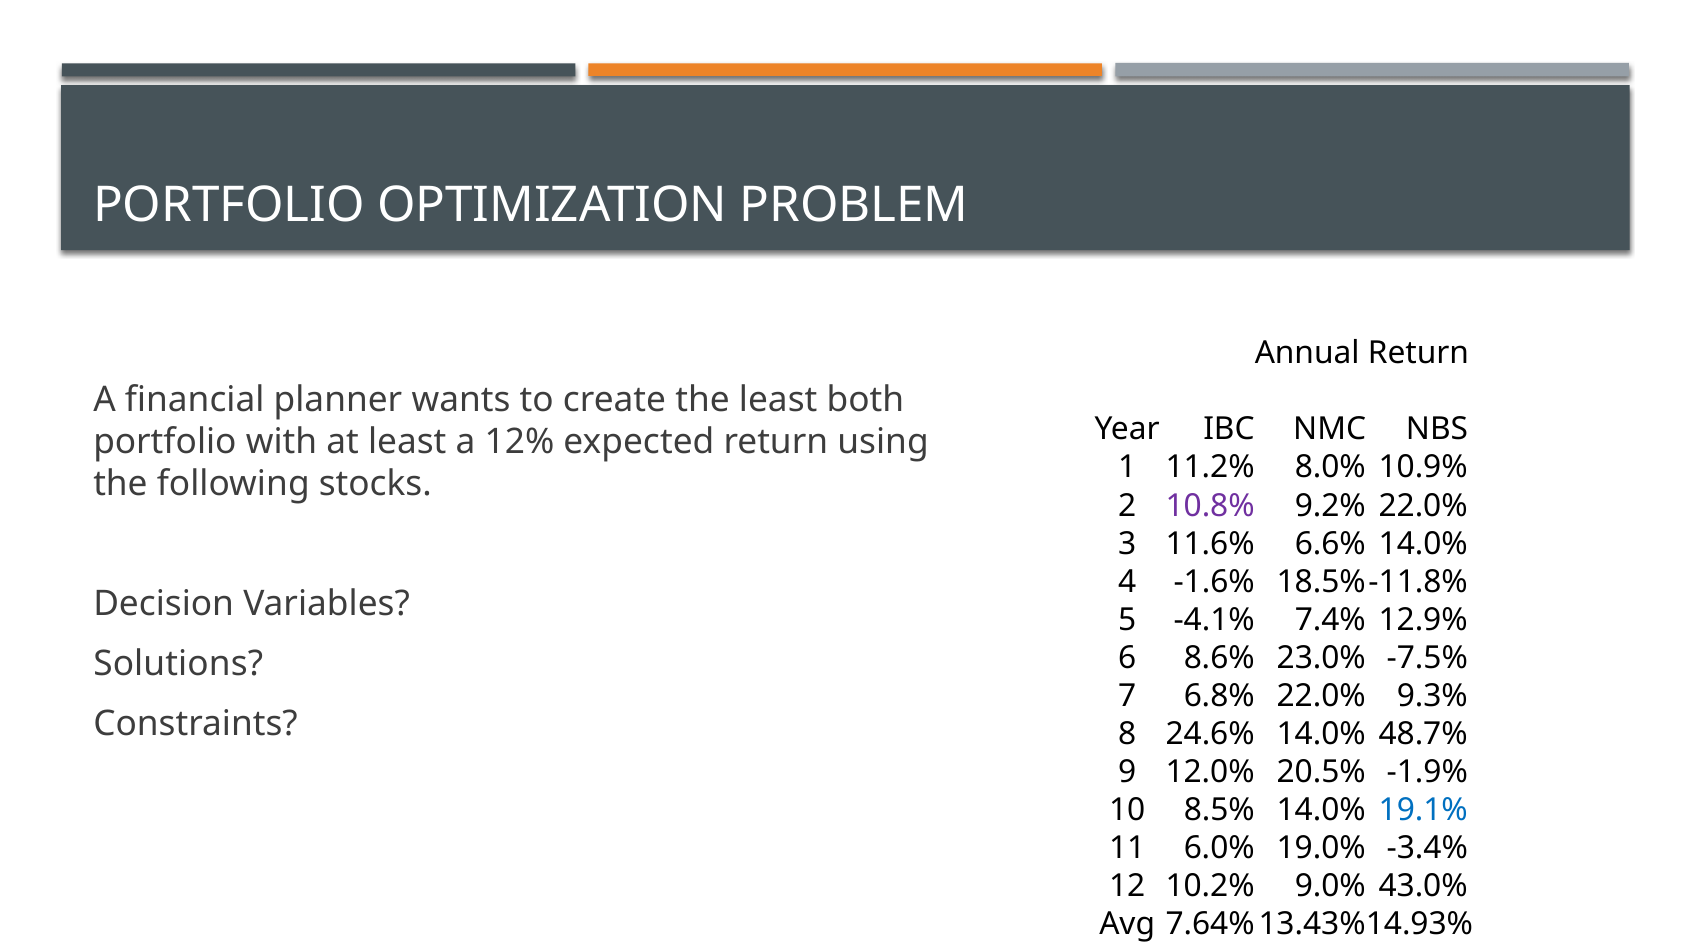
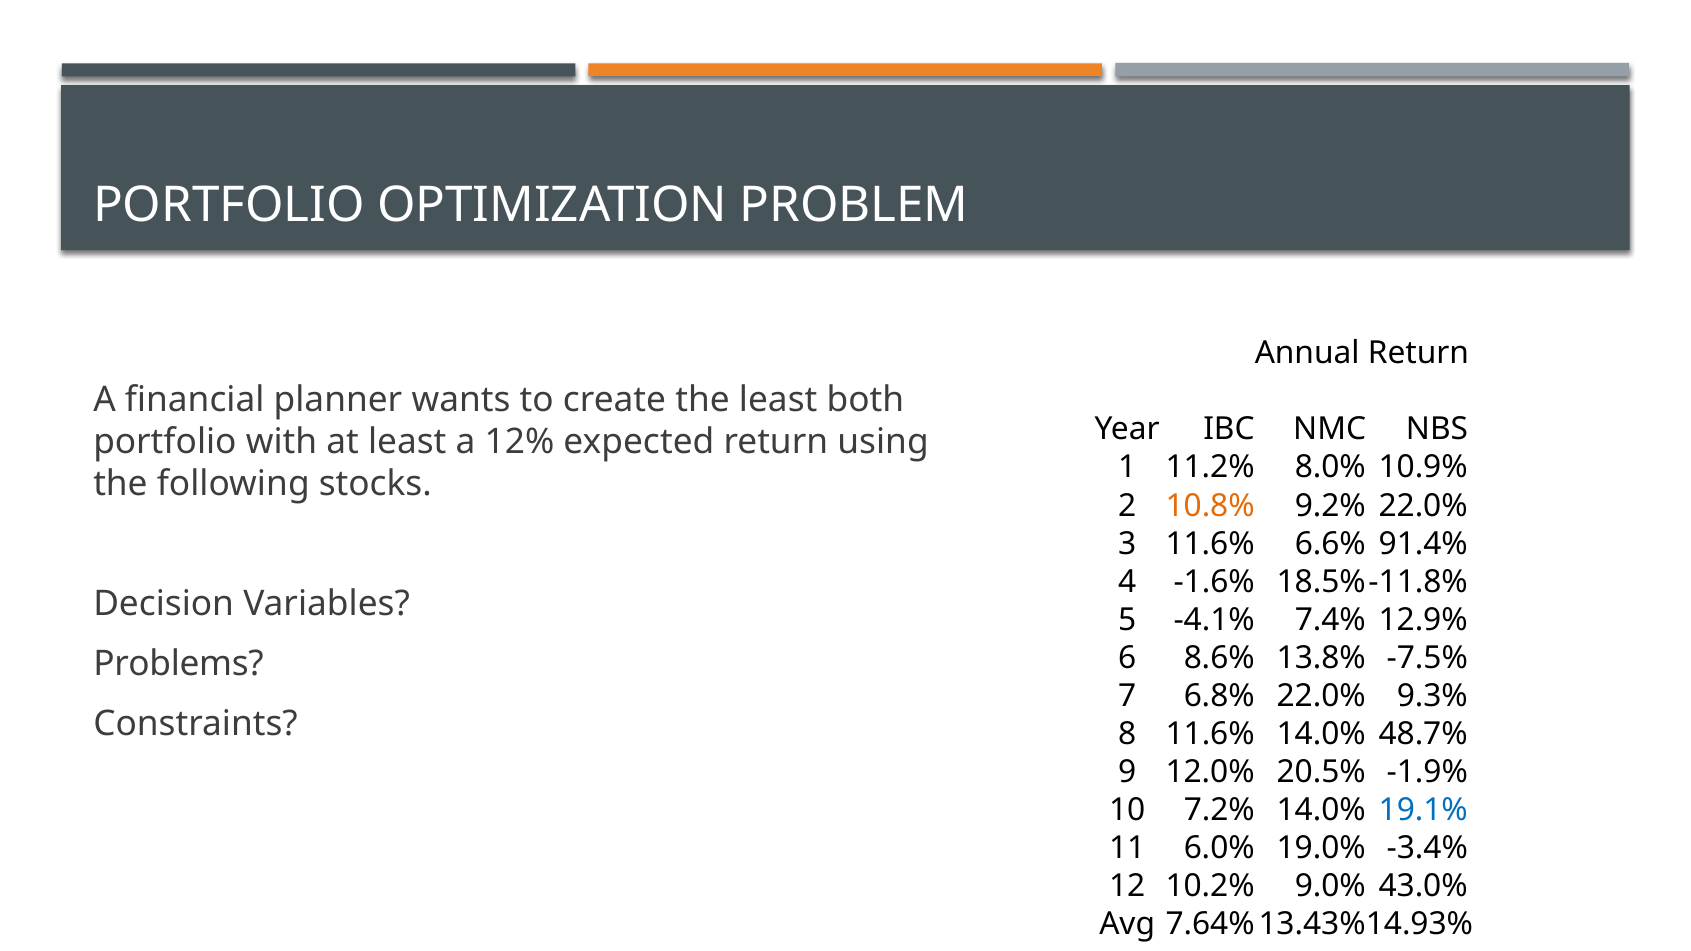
10.8% colour: purple -> orange
6.6% 14.0%: 14.0% -> 91.4%
23.0%: 23.0% -> 13.8%
Solutions: Solutions -> Problems
8 24.6%: 24.6% -> 11.6%
8.5%: 8.5% -> 7.2%
